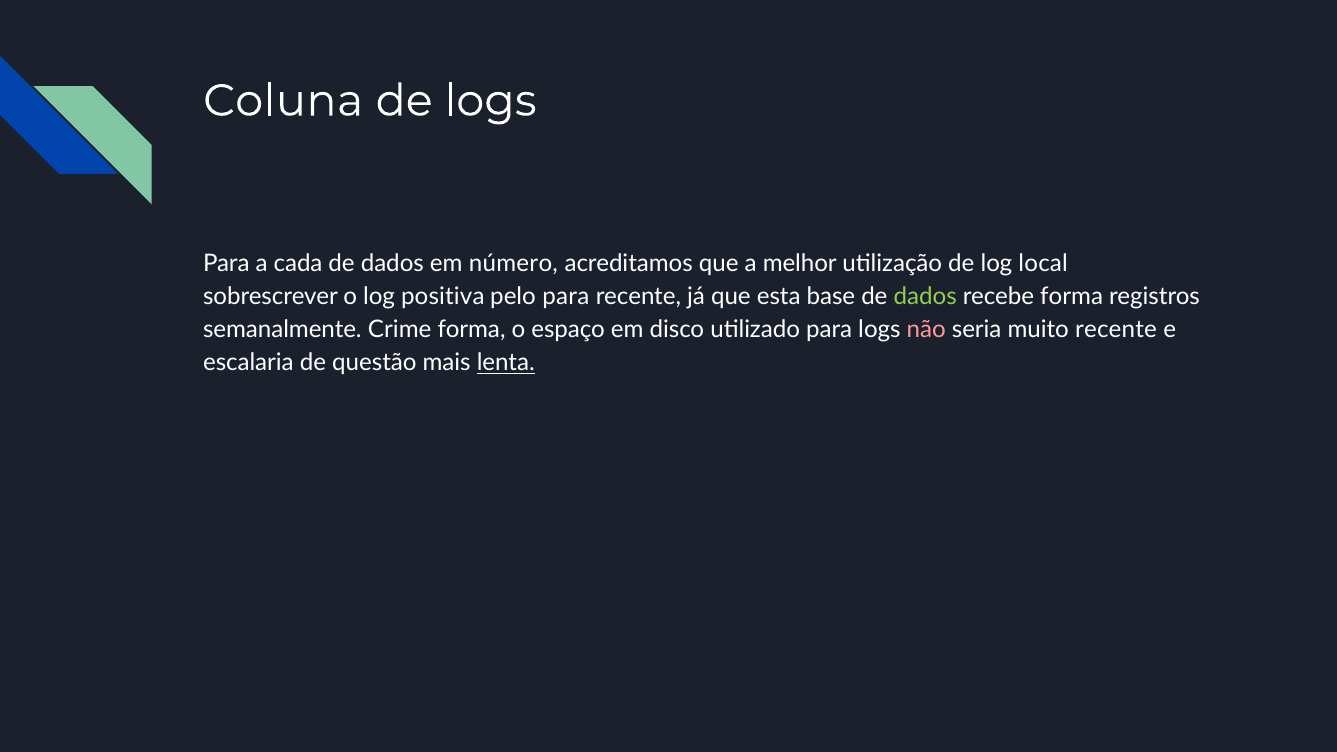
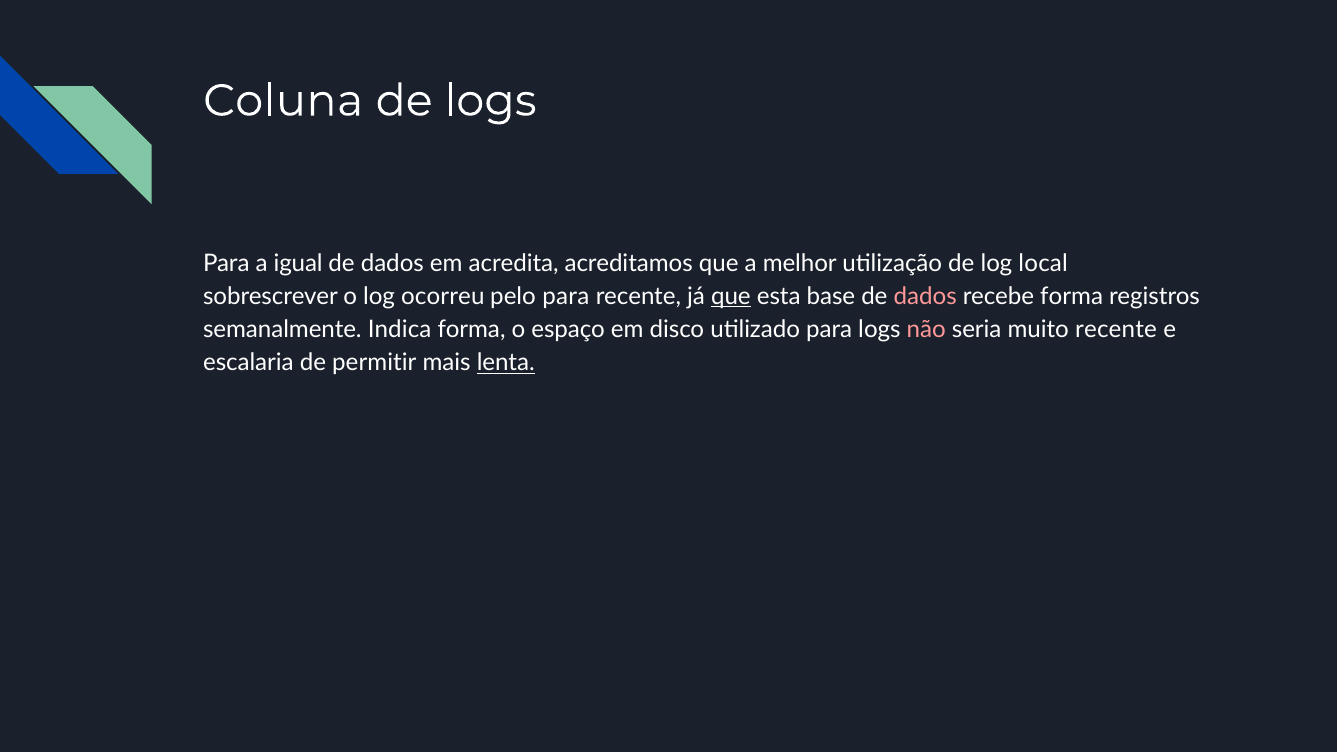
cada: cada -> igual
número: número -> acredita
positiva: positiva -> ocorreu
que at (731, 296) underline: none -> present
dados at (925, 296) colour: light green -> pink
Crime: Crime -> Indica
questão: questão -> permitir
